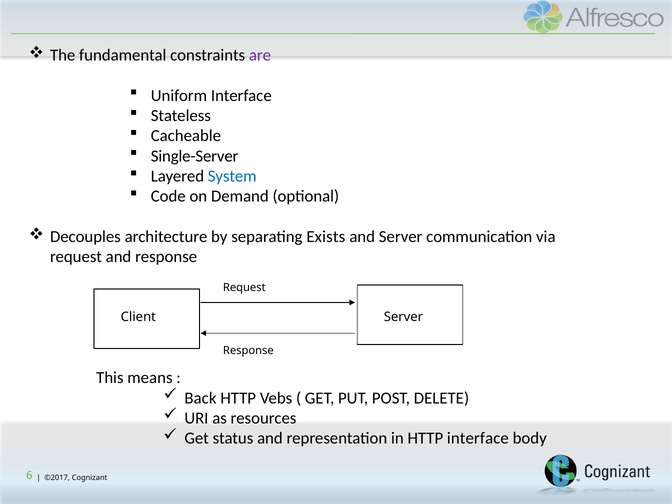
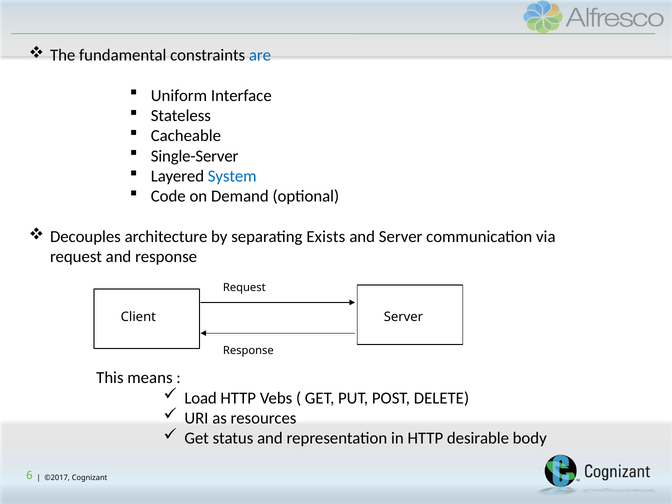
are colour: purple -> blue
Back: Back -> Load
HTTP interface: interface -> desirable
